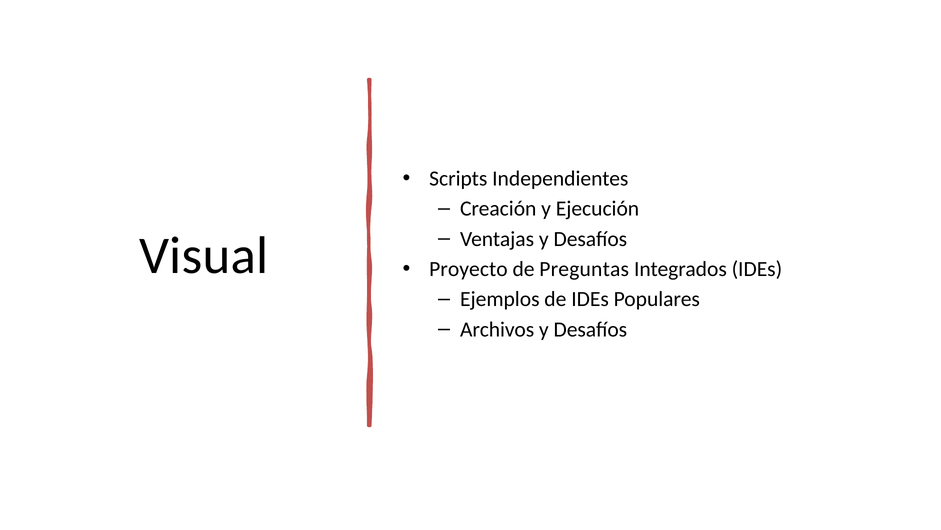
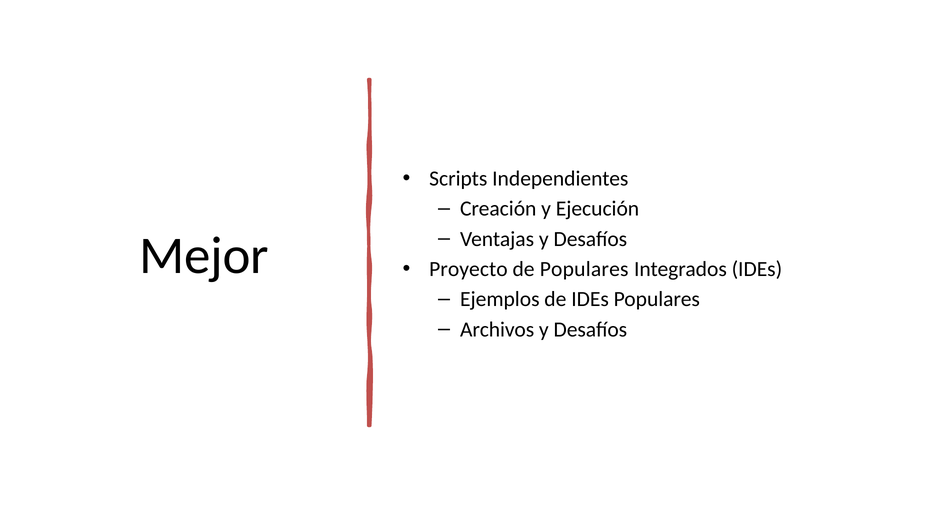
Visual: Visual -> Mejor
de Preguntas: Preguntas -> Populares
